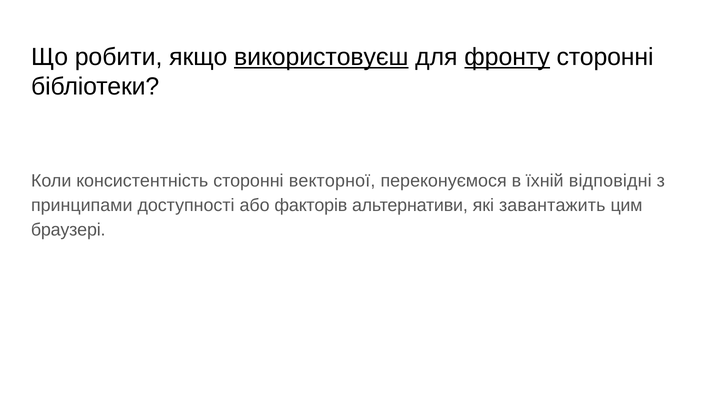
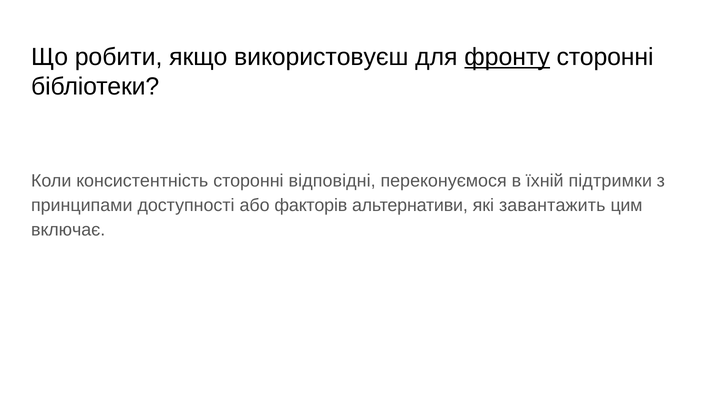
використовуєш underline: present -> none
векторної: векторної -> відповідні
відповідні: відповідні -> підтримки
браузері: браузері -> включає
